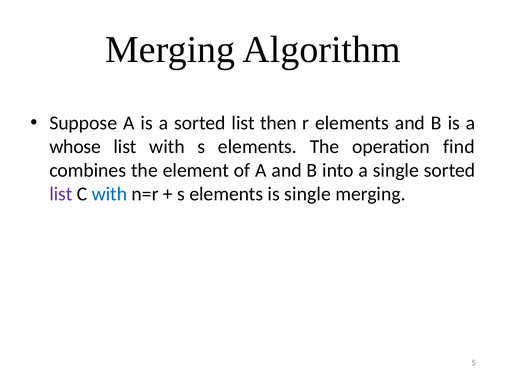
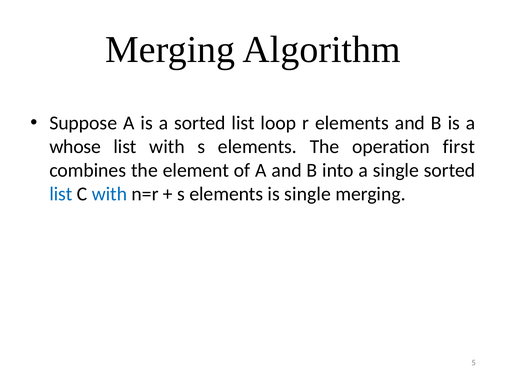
then: then -> loop
find: find -> first
list at (61, 194) colour: purple -> blue
